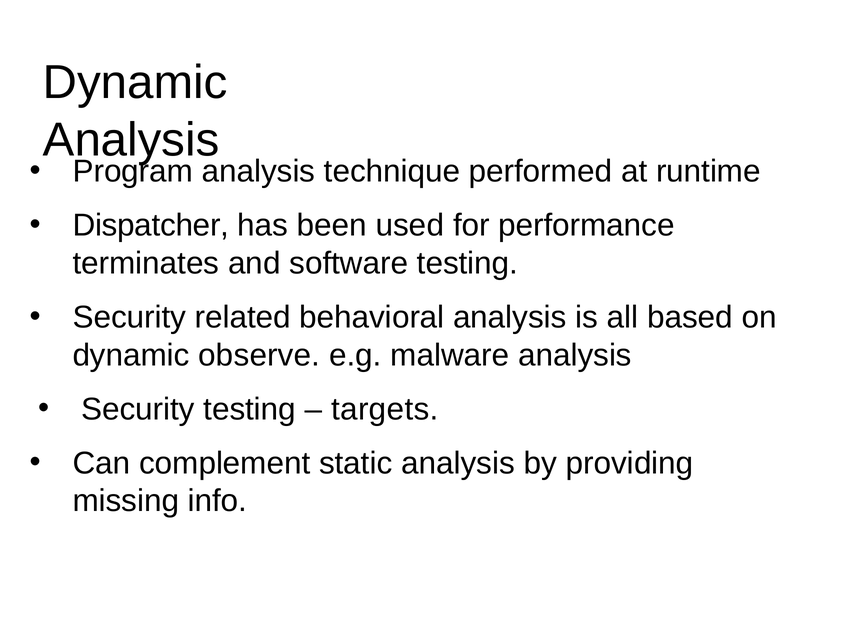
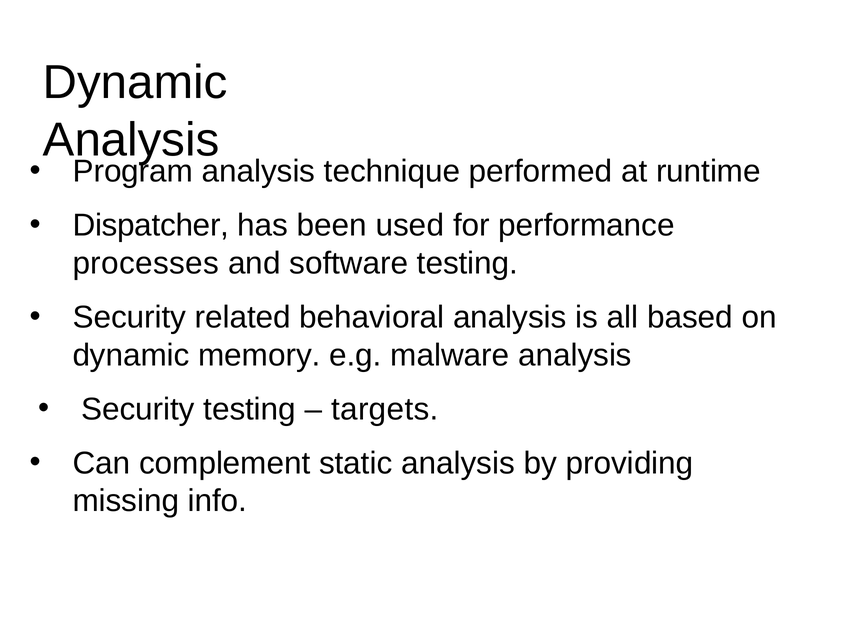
terminates: terminates -> processes
observe: observe -> memory
